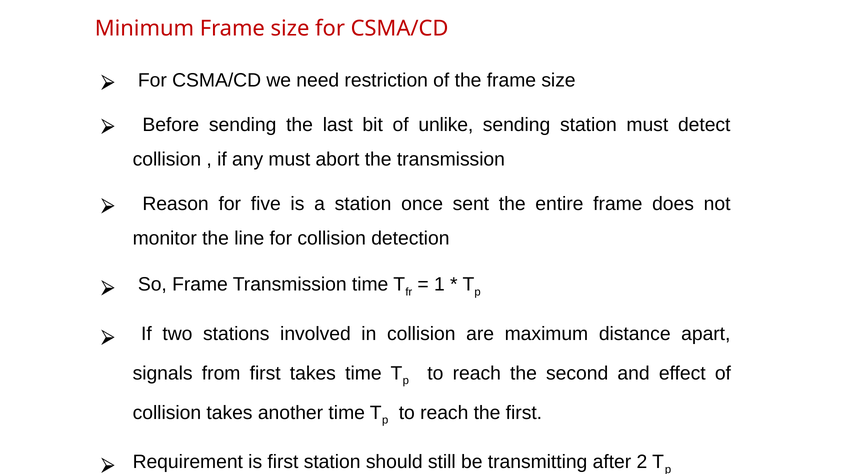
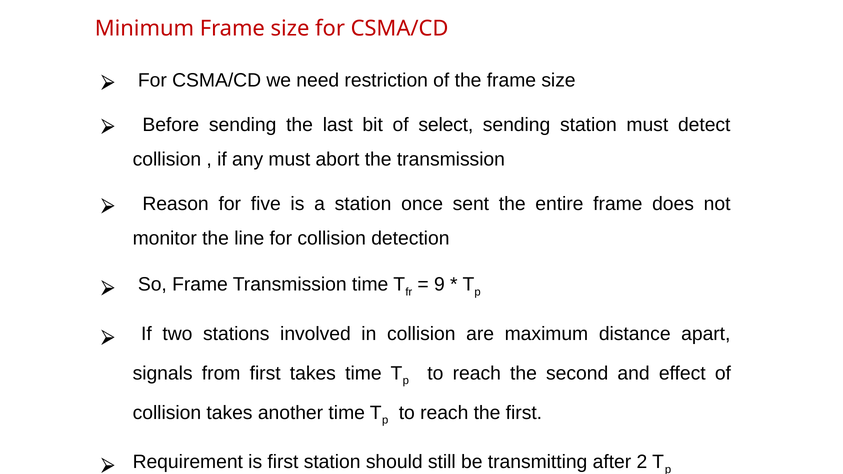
unlike: unlike -> select
1: 1 -> 9
